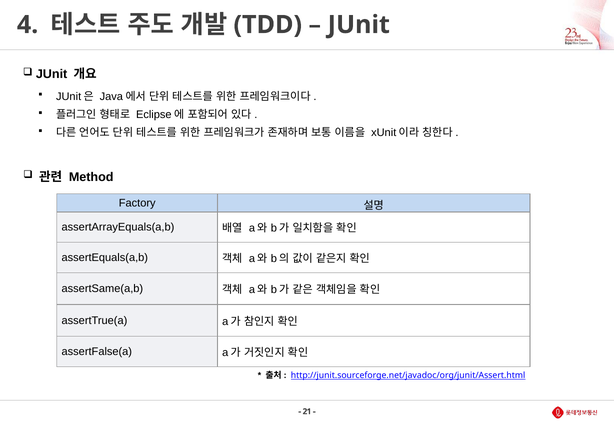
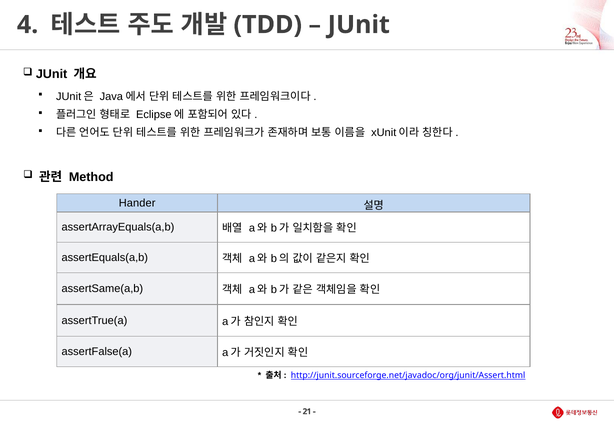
Factory: Factory -> Hander
